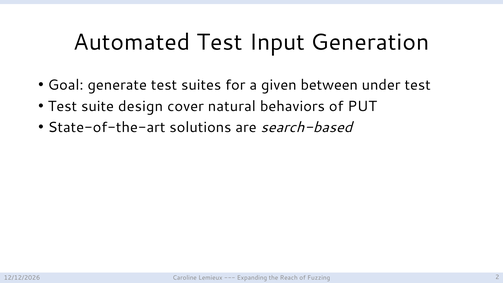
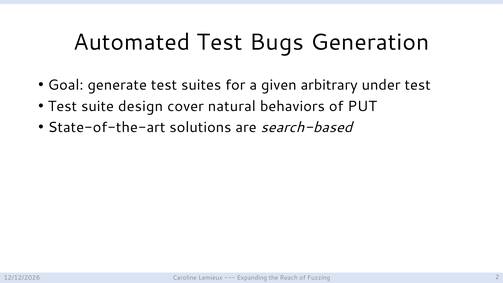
Input: Input -> Bugs
between: between -> arbitrary
